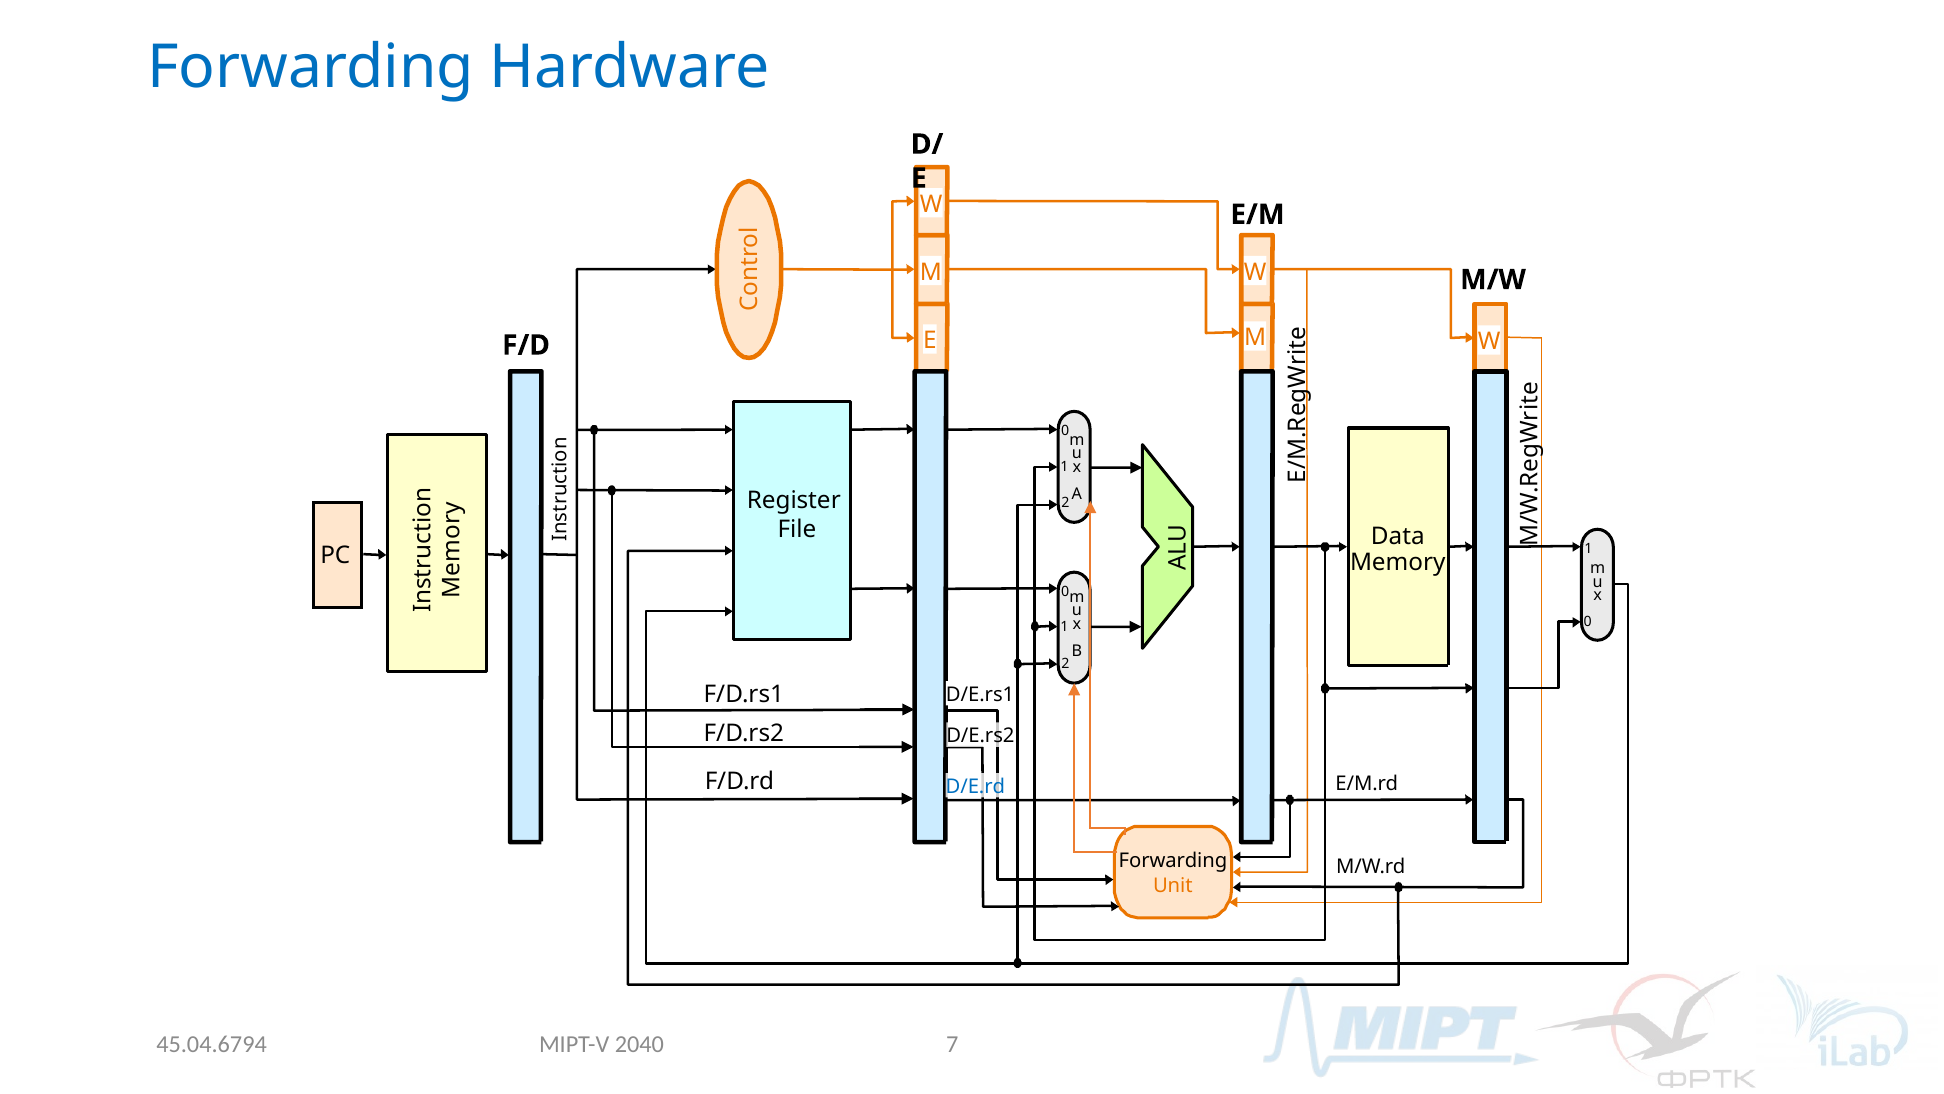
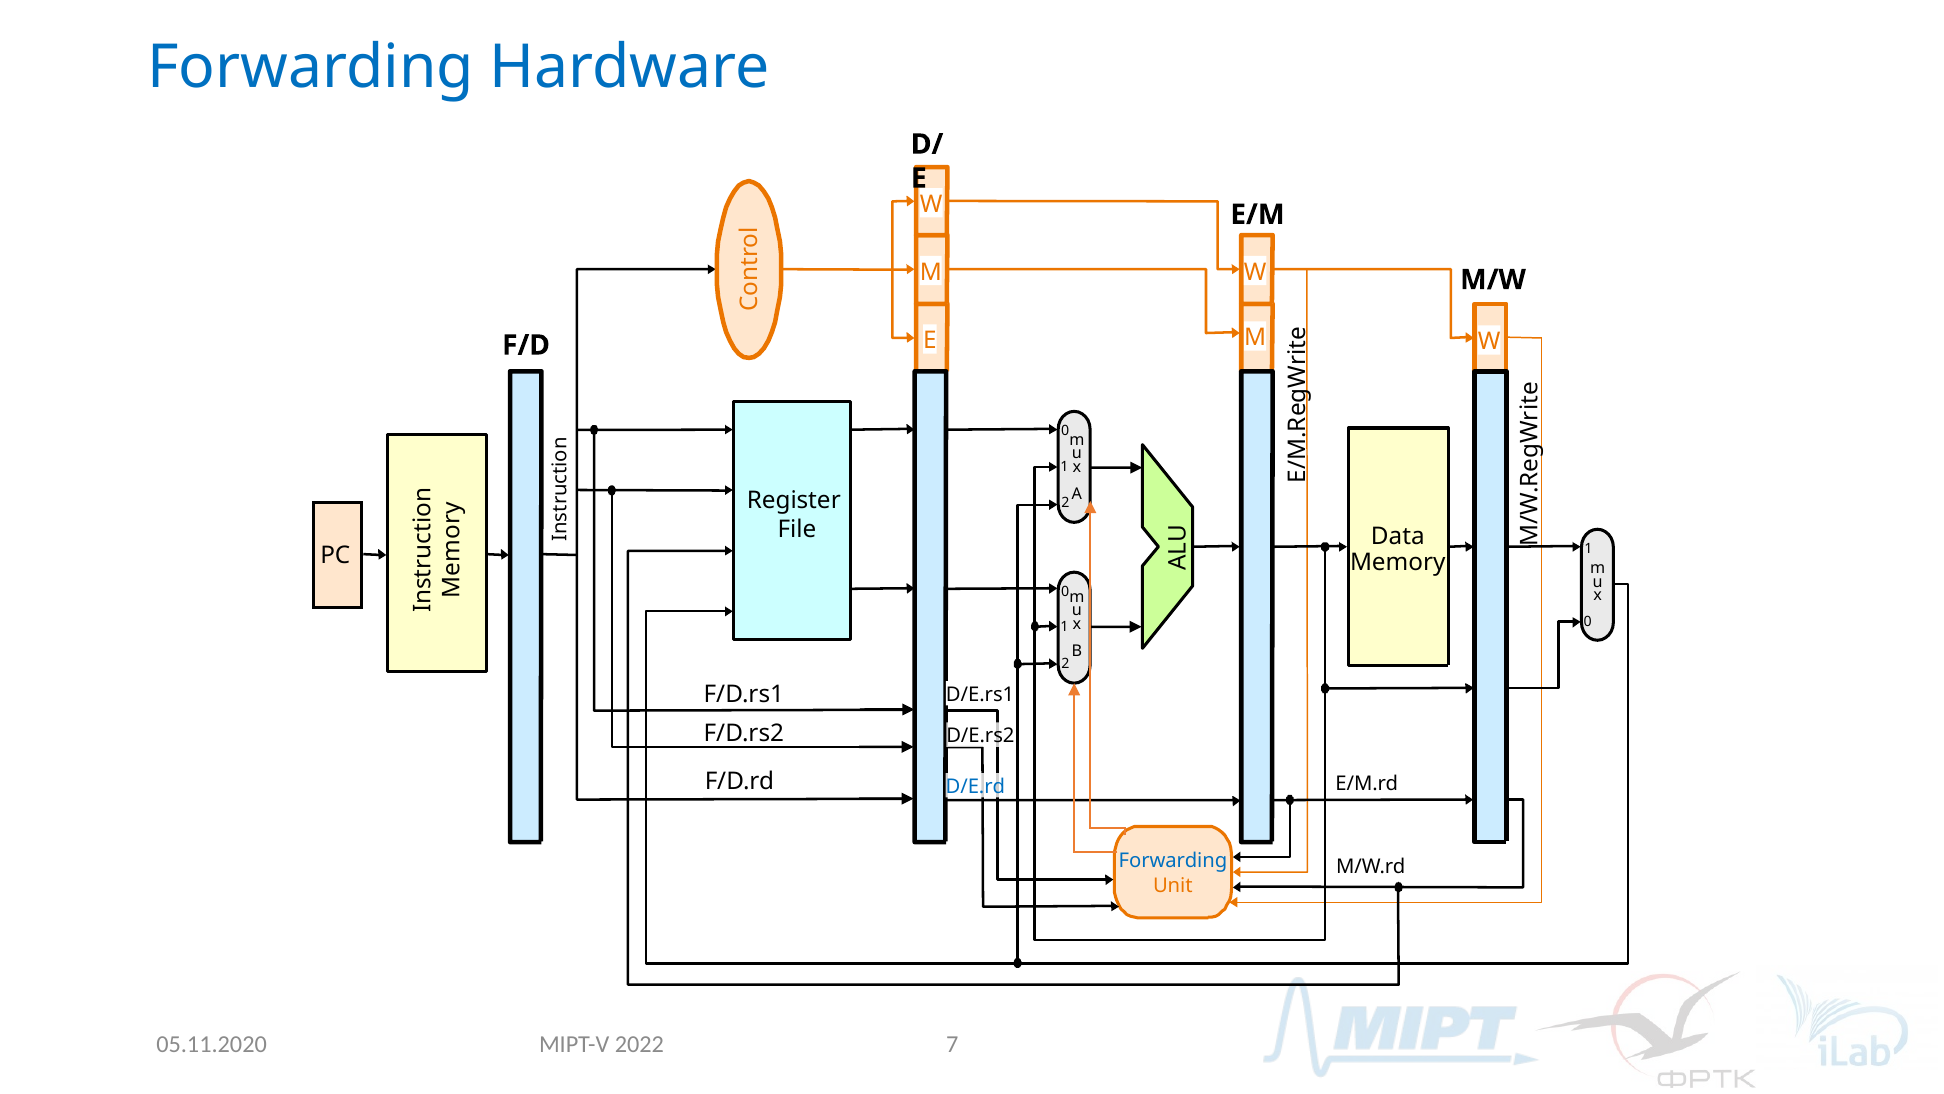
Forwarding at (1173, 861) colour: black -> blue
45.04.6794: 45.04.6794 -> 05.11.2020
2040: 2040 -> 2022
